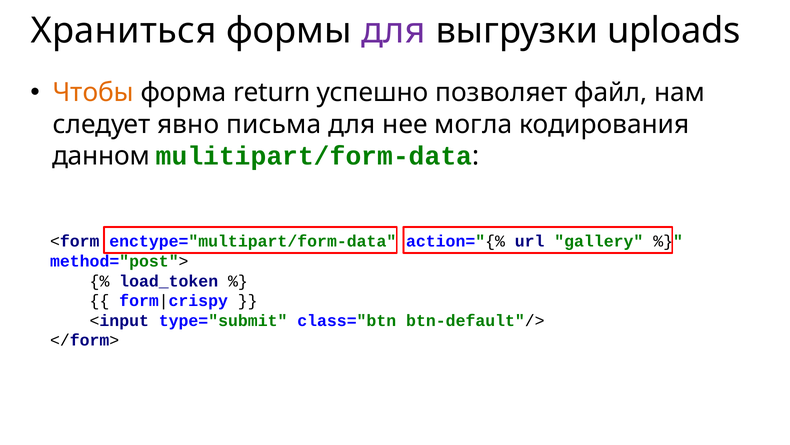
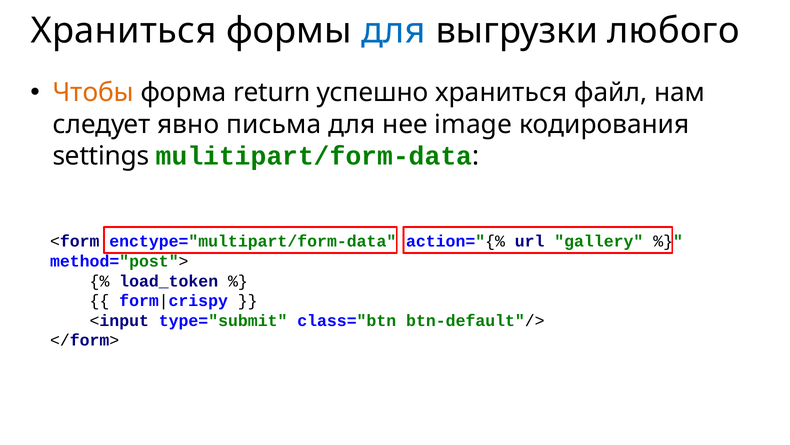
для at (393, 31) colour: purple -> blue
uploads: uploads -> любого
успешно позволяет: позволяет -> храниться
могла: могла -> image
данном: данном -> settings
